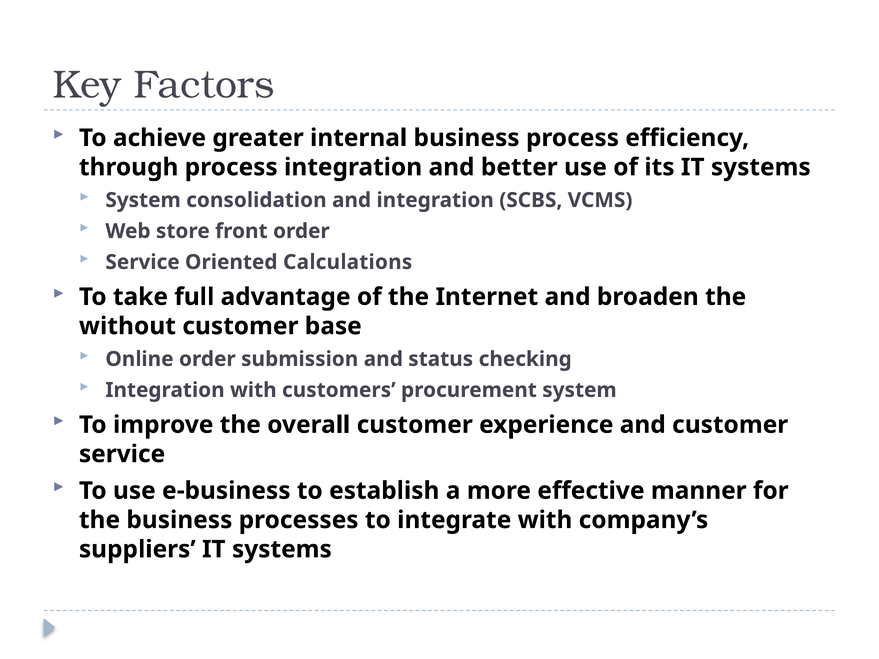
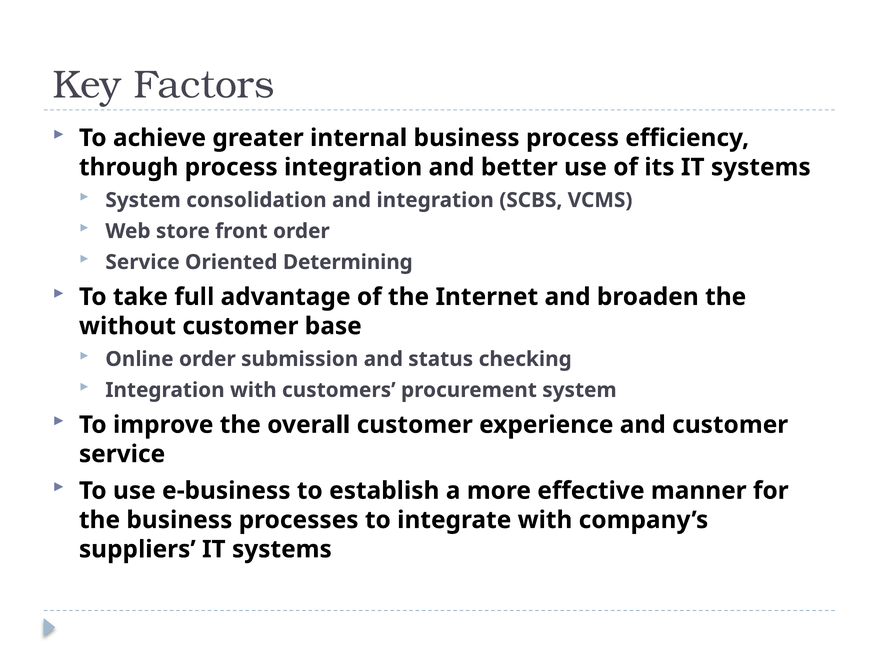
Calculations: Calculations -> Determining
